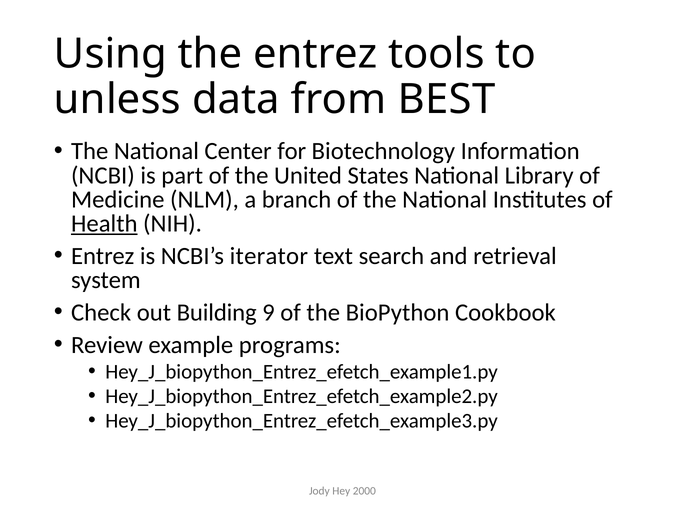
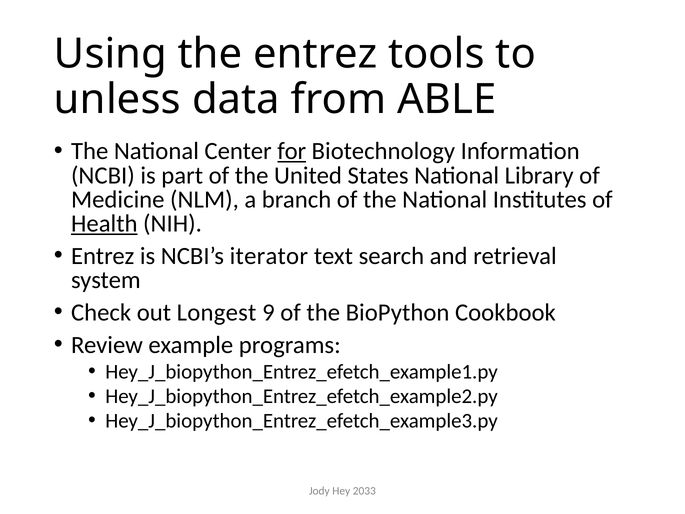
BEST: BEST -> ABLE
for underline: none -> present
Building: Building -> Longest
2000: 2000 -> 2033
